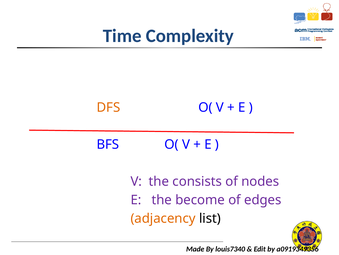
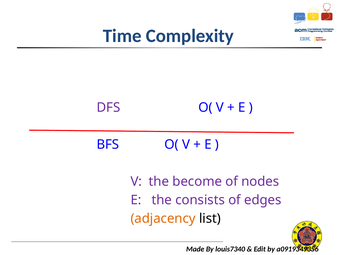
DFS colour: orange -> purple
consists: consists -> become
become: become -> consists
